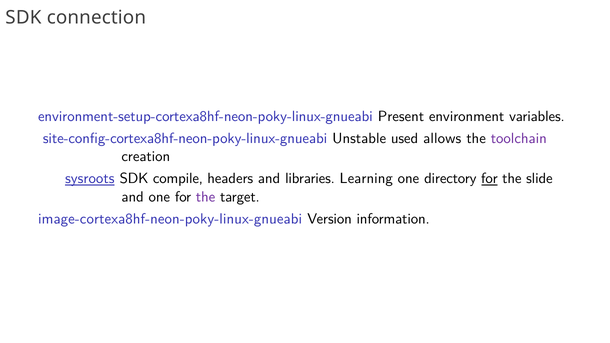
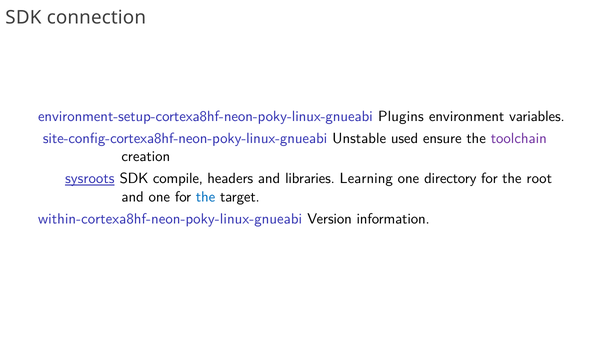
Present: Present -> Plugins
allows: allows -> ensure
for at (489, 179) underline: present -> none
slide: slide -> root
the at (206, 197) colour: purple -> blue
image-cortexa8hf-neon-poky-linux-gnueabi: image-cortexa8hf-neon-poky-linux-gnueabi -> within-cortexa8hf-neon-poky-linux-gnueabi
